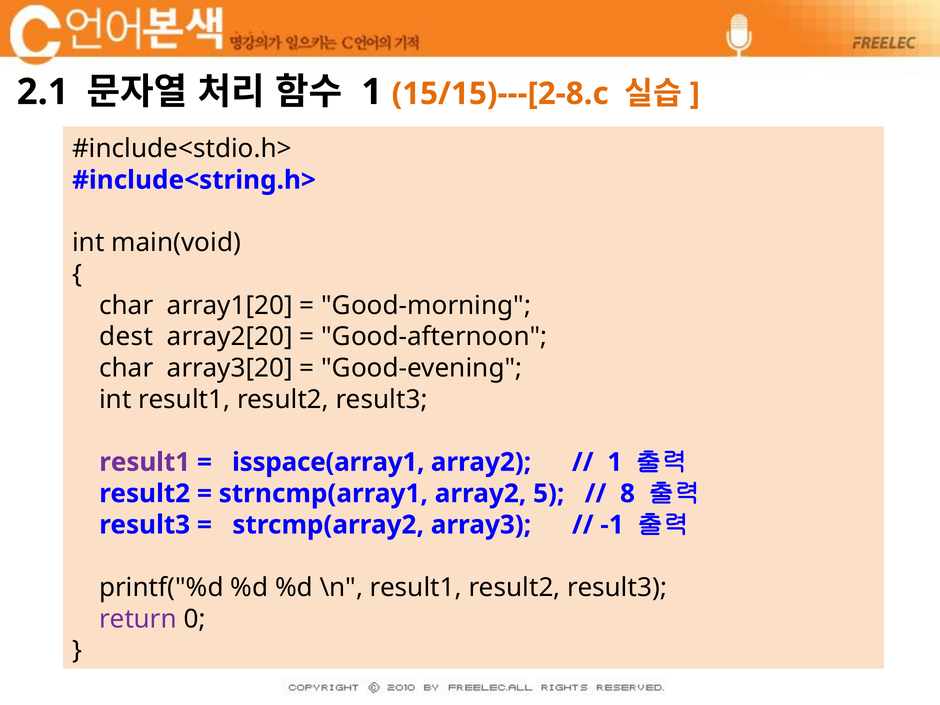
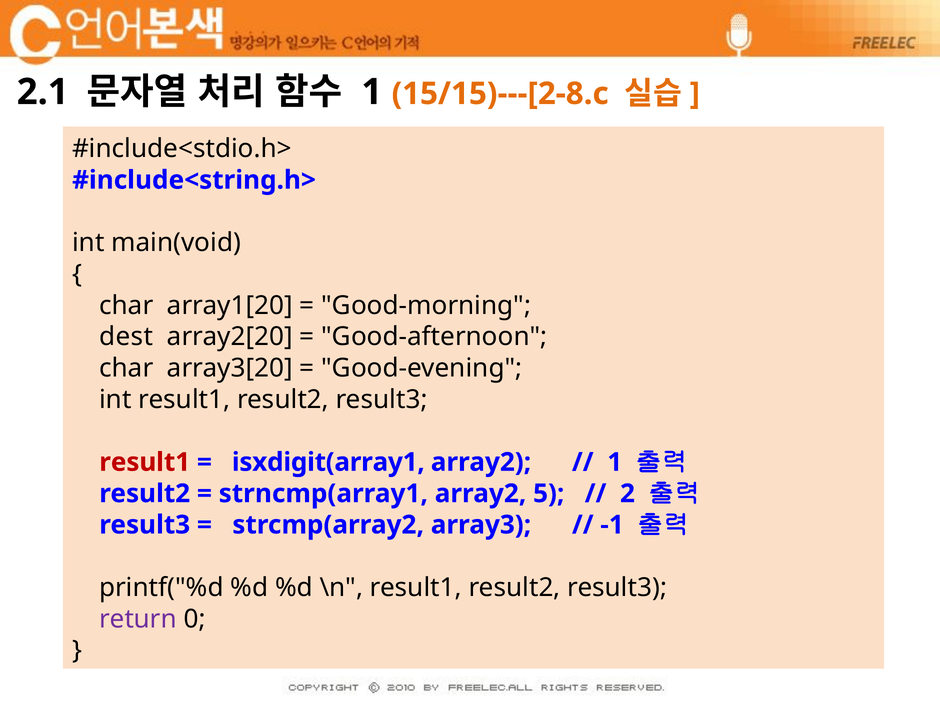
result1 at (145, 462) colour: purple -> red
isspace(array1: isspace(array1 -> isxdigit(array1
8: 8 -> 2
